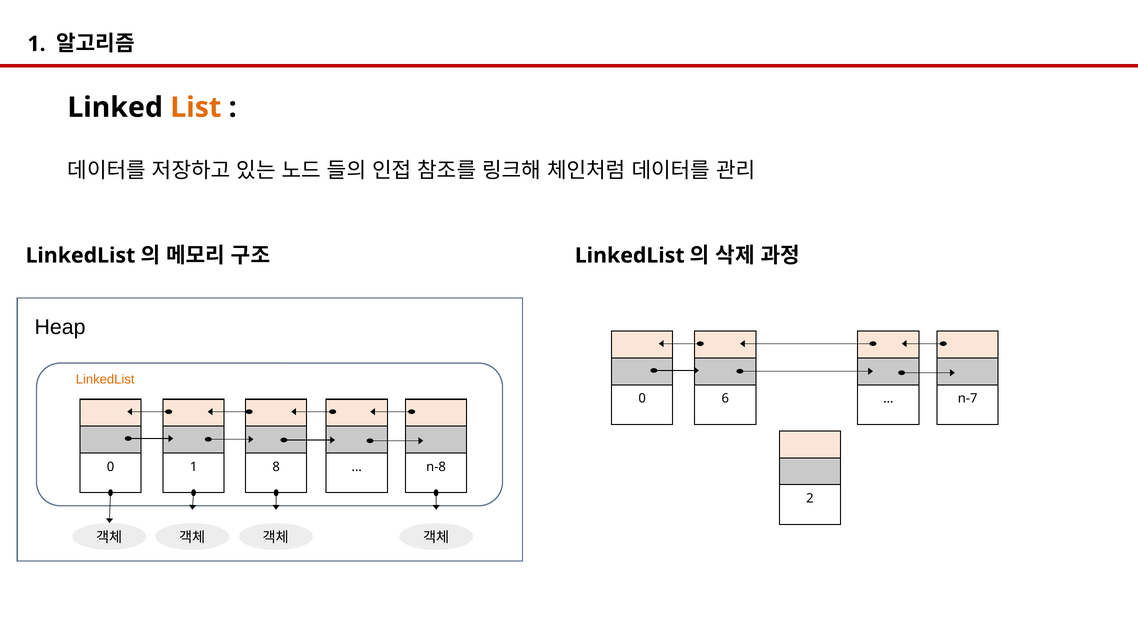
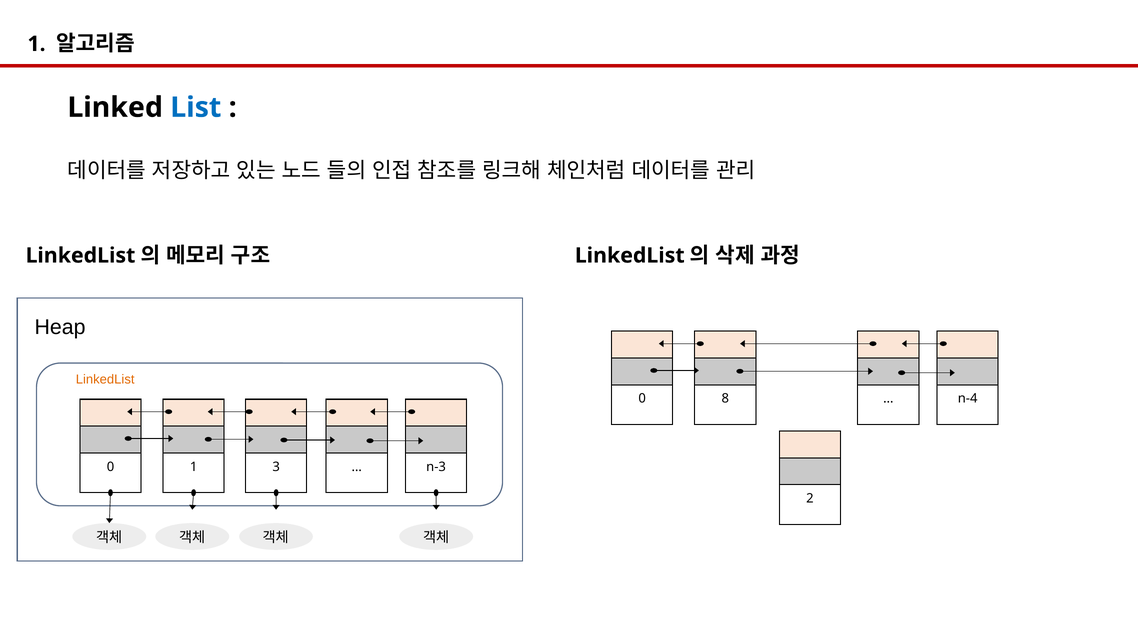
List colour: orange -> blue
6: 6 -> 8
n-7: n-7 -> n-4
8: 8 -> 3
n-8: n-8 -> n-3
